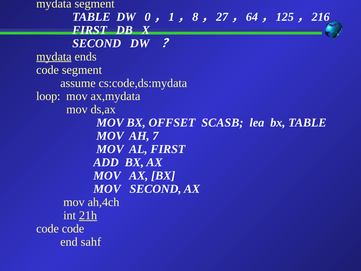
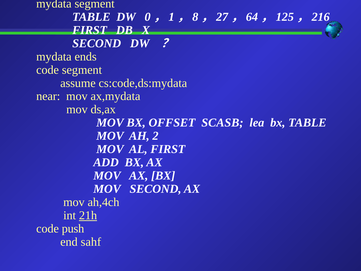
mydata at (54, 56) underline: present -> none
loop: loop -> near
7: 7 -> 2
code code: code -> push
